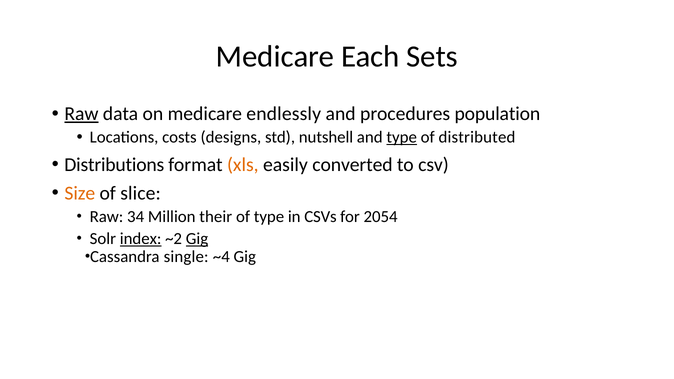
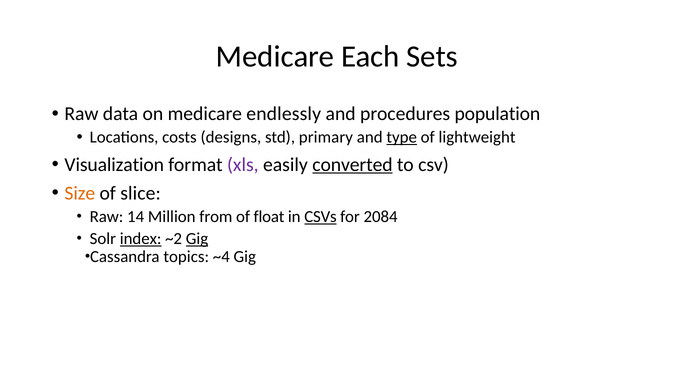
Raw at (81, 114) underline: present -> none
nutshell: nutshell -> primary
distributed: distributed -> lightweight
Distributions: Distributions -> Visualization
xls colour: orange -> purple
converted underline: none -> present
34: 34 -> 14
their: their -> from
of type: type -> float
CSVs underline: none -> present
2054: 2054 -> 2084
single: single -> topics
